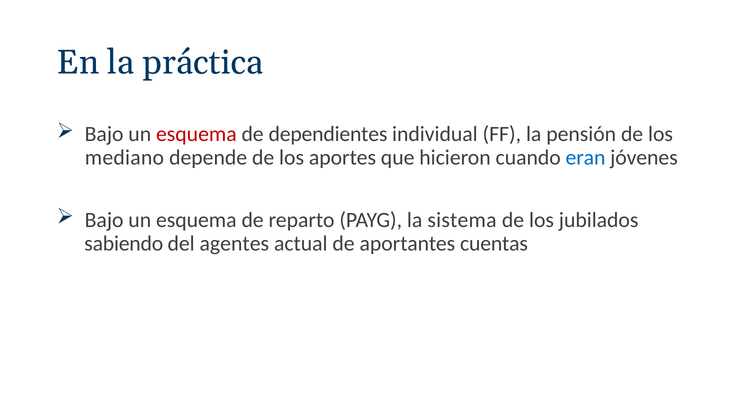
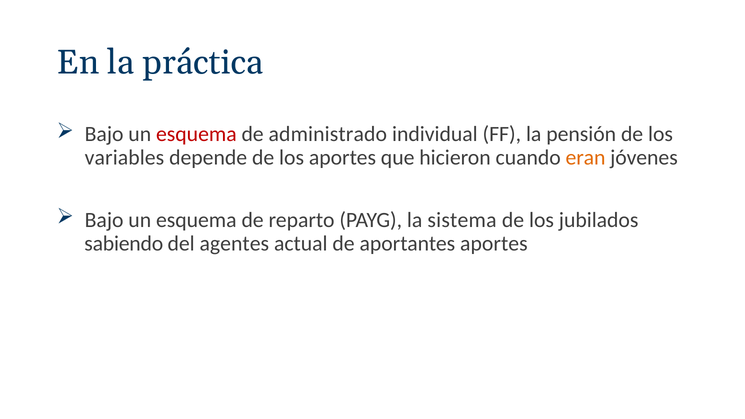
dependientes: dependientes -> administrado
mediano: mediano -> variables
eran colour: blue -> orange
aportantes cuentas: cuentas -> aportes
